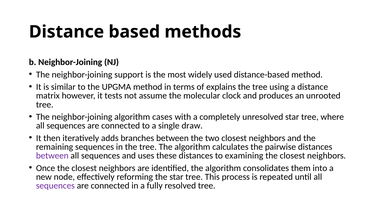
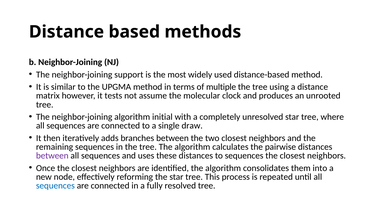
explains: explains -> multiple
cases: cases -> initial
to examining: examining -> sequences
sequences at (55, 186) colour: purple -> blue
